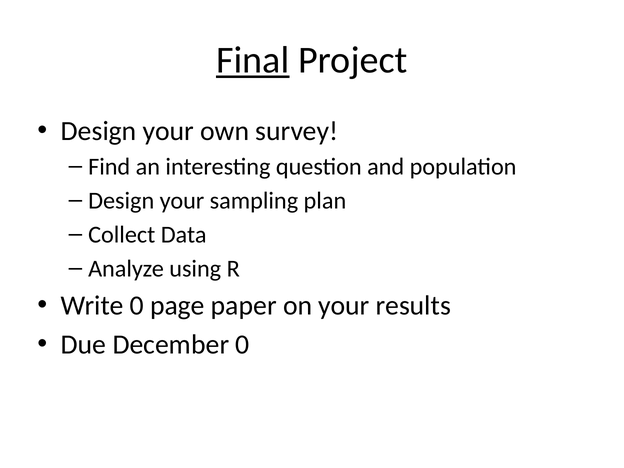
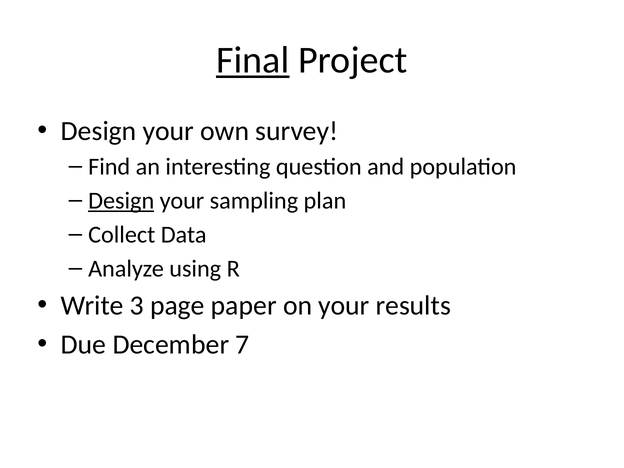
Design at (121, 201) underline: none -> present
Write 0: 0 -> 3
December 0: 0 -> 7
